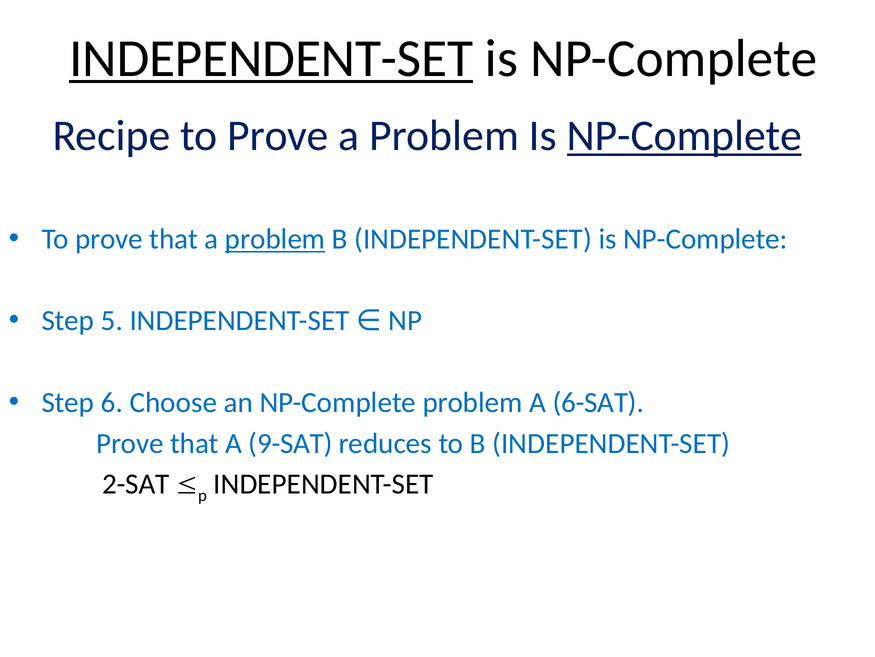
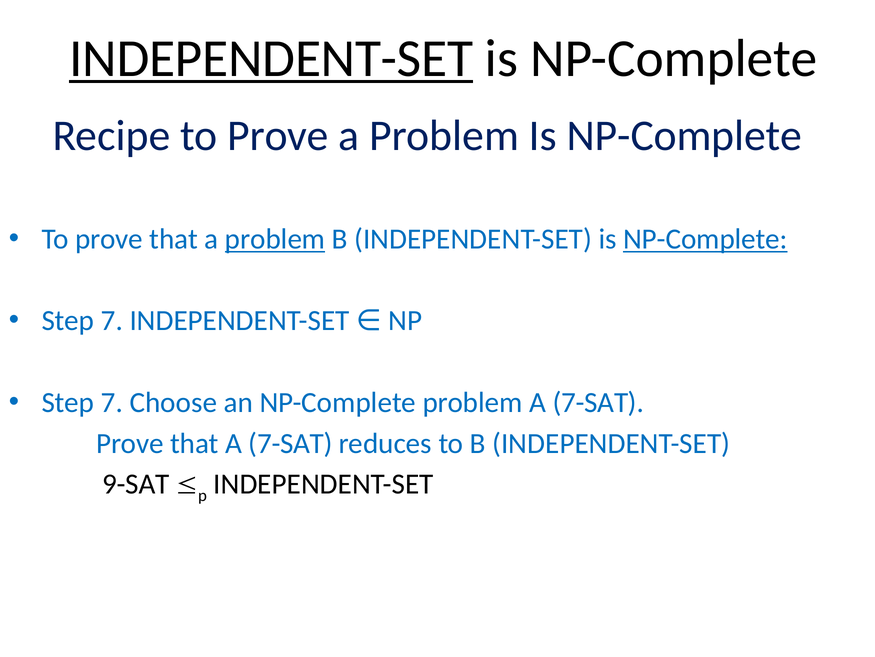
NP-Complete at (684, 136) underline: present -> none
NP-Complete at (705, 239) underline: none -> present
5 at (112, 320): 5 -> 7
6 at (112, 402): 6 -> 7
problem A 6-SAT: 6-SAT -> 7-SAT
that A 9-SAT: 9-SAT -> 7-SAT
2-SAT: 2-SAT -> 9-SAT
